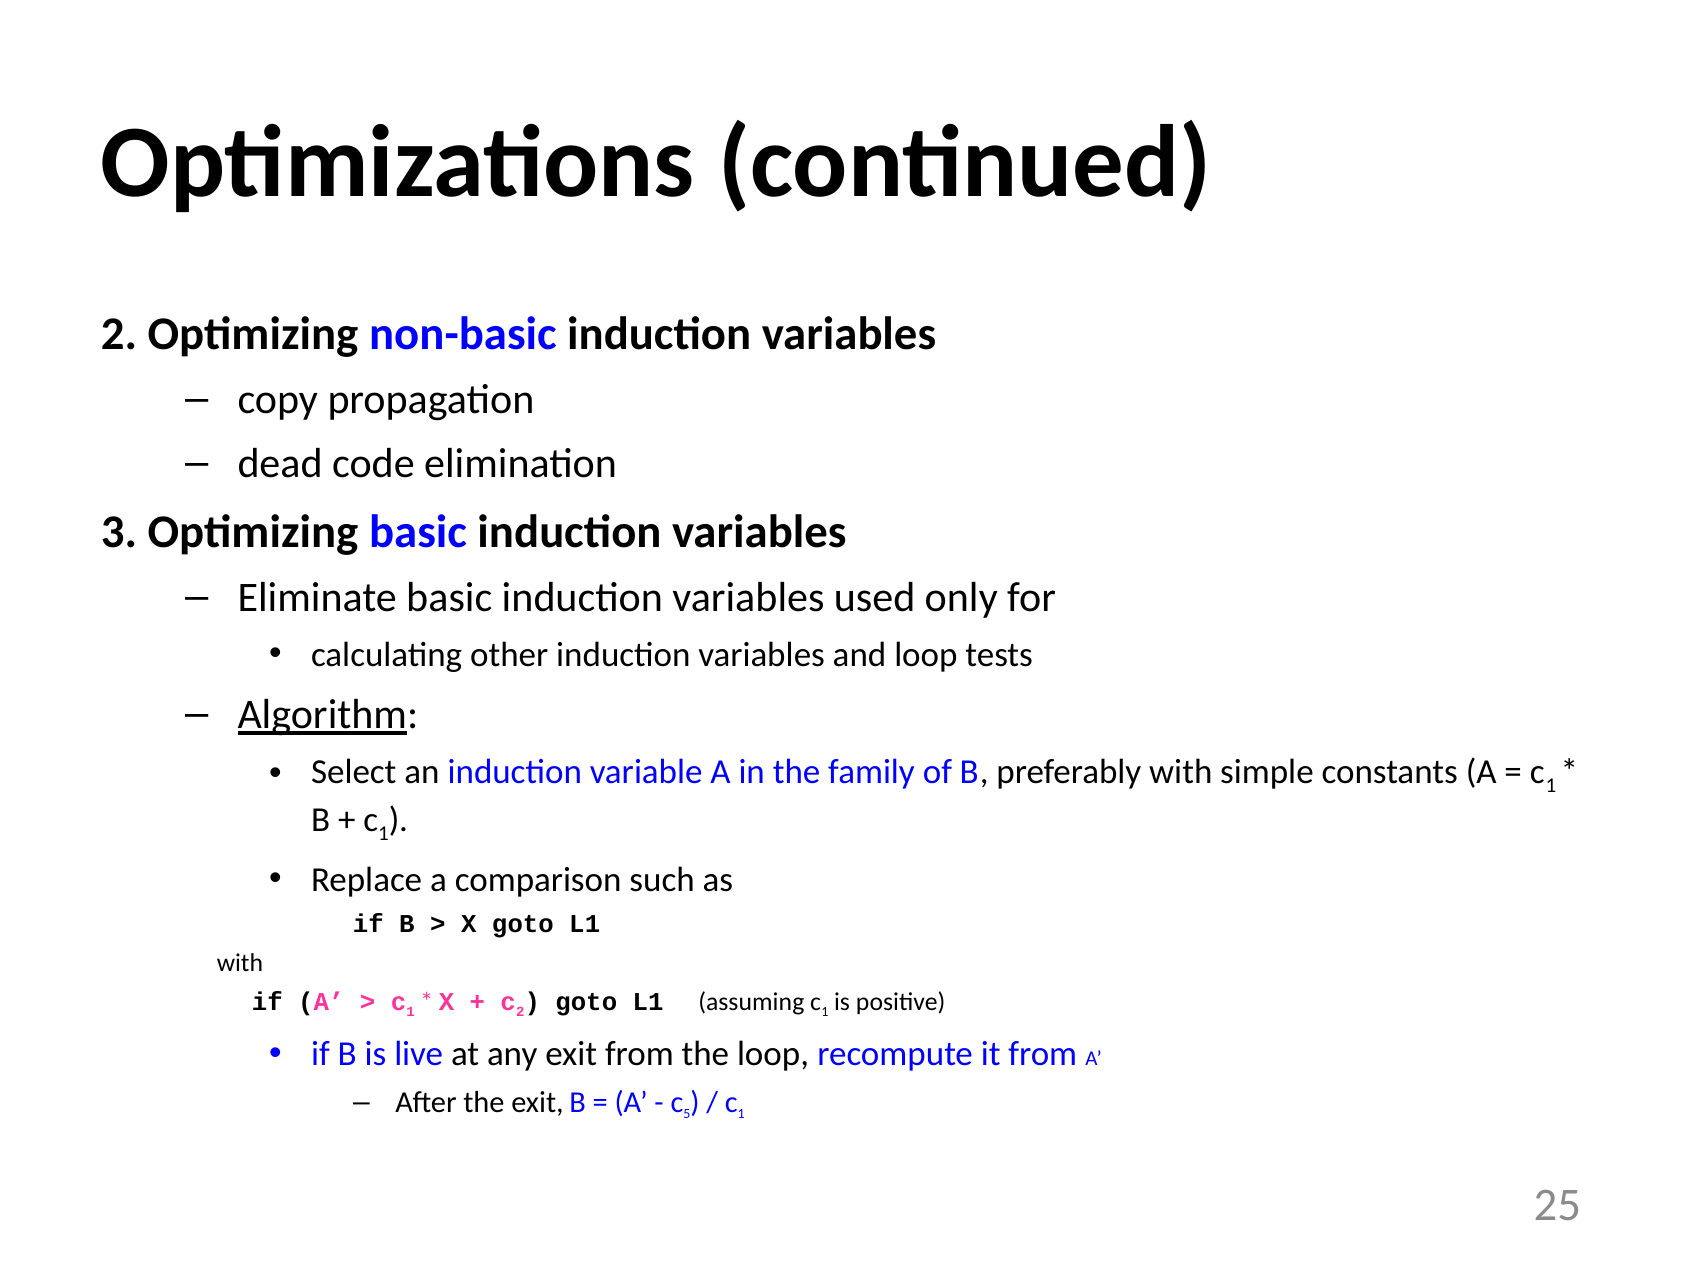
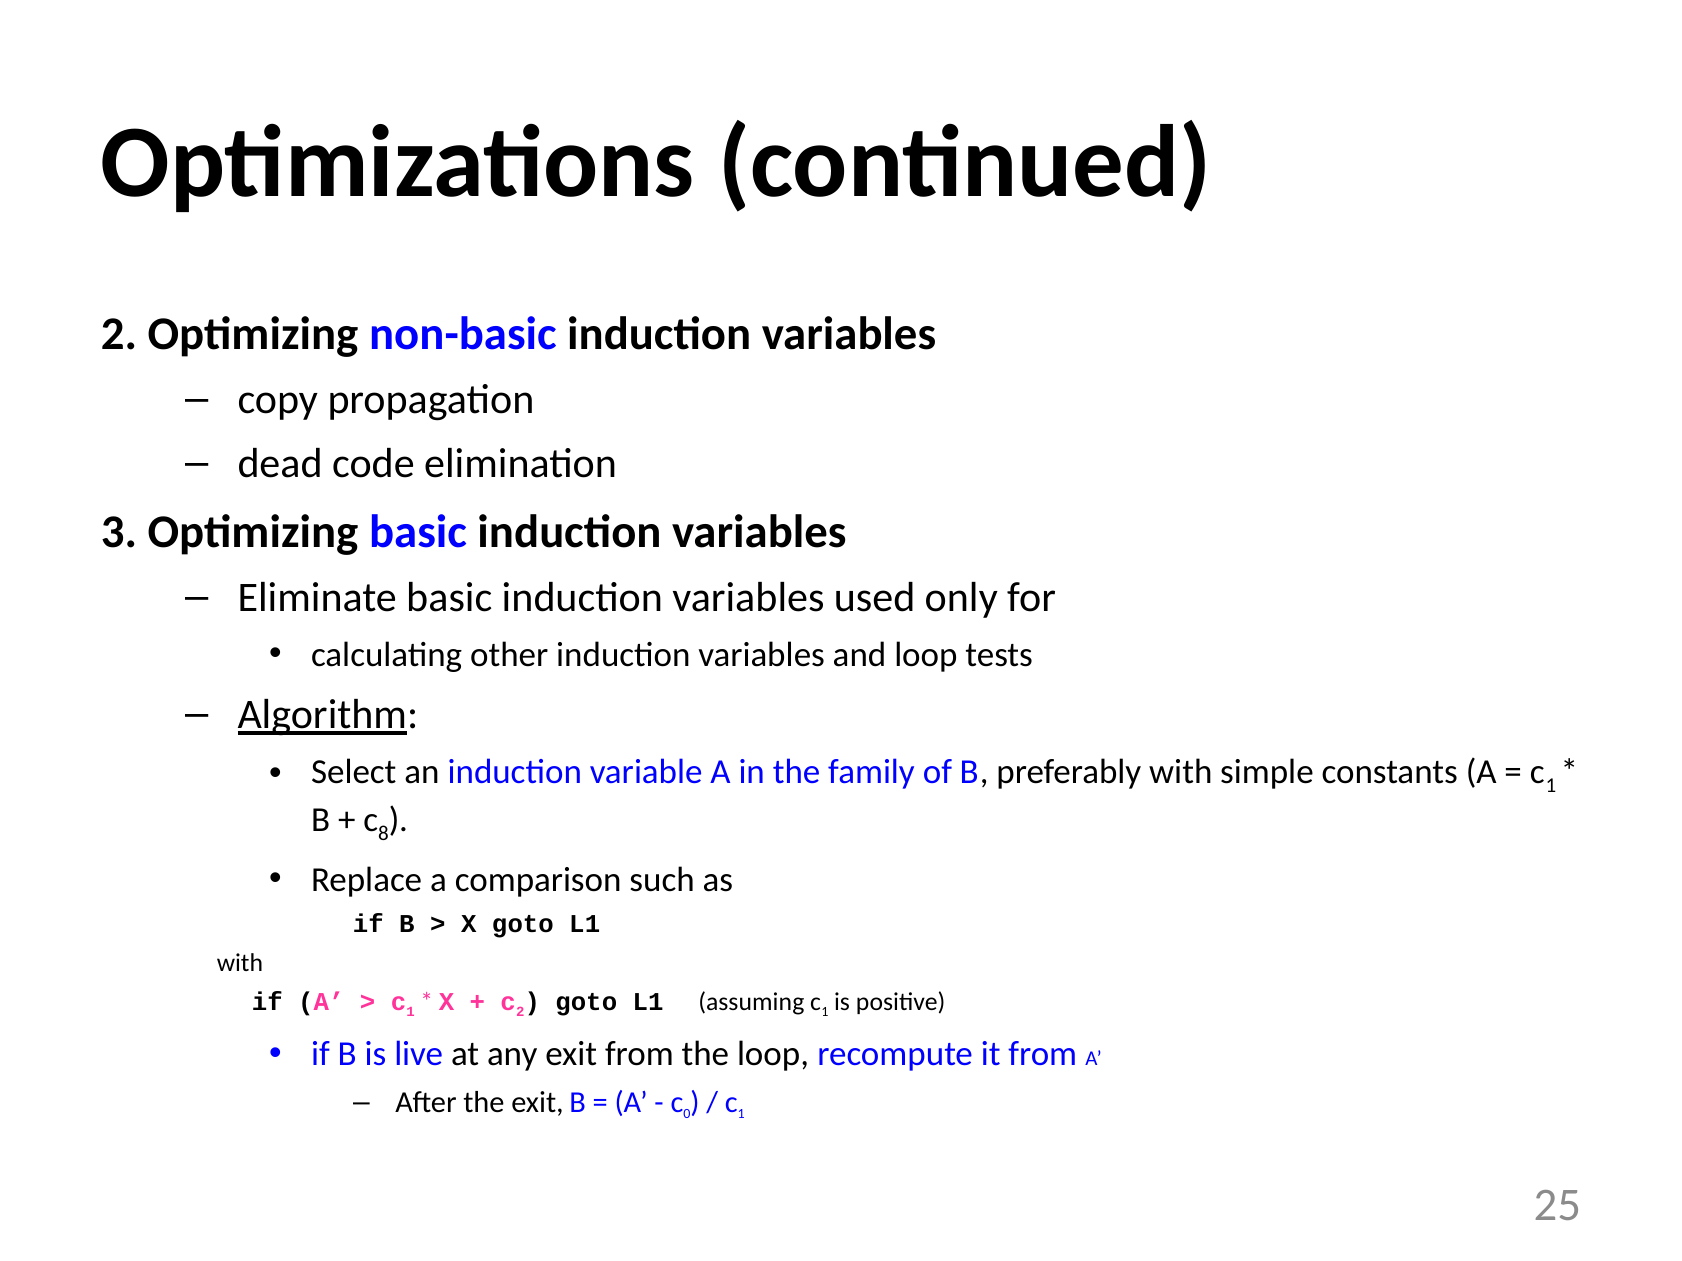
1 at (384, 834): 1 -> 8
5: 5 -> 0
